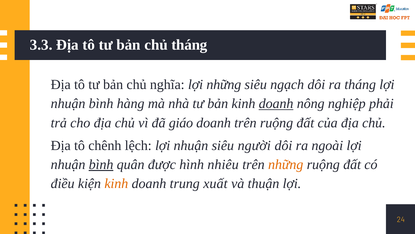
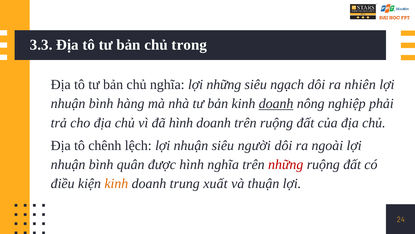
chủ tháng: tháng -> trong
ra tháng: tháng -> nhiên
đã giáo: giáo -> hình
bình at (101, 164) underline: present -> none
hình nhiêu: nhiêu -> nghĩa
những at (286, 164) colour: orange -> red
